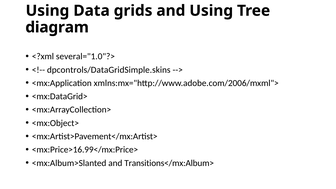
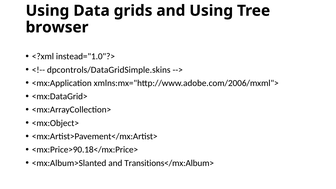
diagram: diagram -> browser
several="1.0"?>: several="1.0"?> -> instead="1.0"?>
<mx:Price>16.99</mx:Price>: <mx:Price>16.99</mx:Price> -> <mx:Price>90.18</mx:Price>
